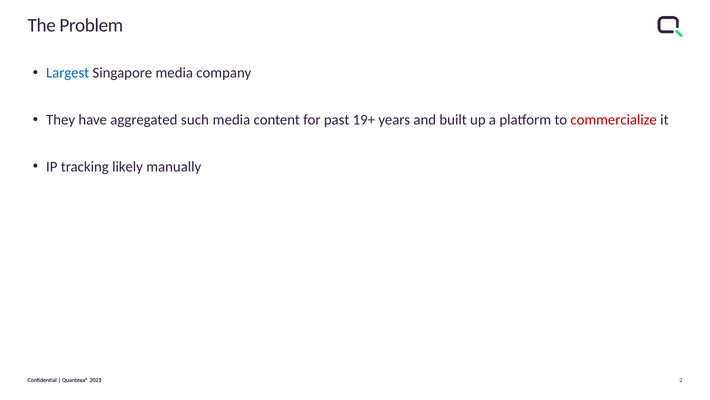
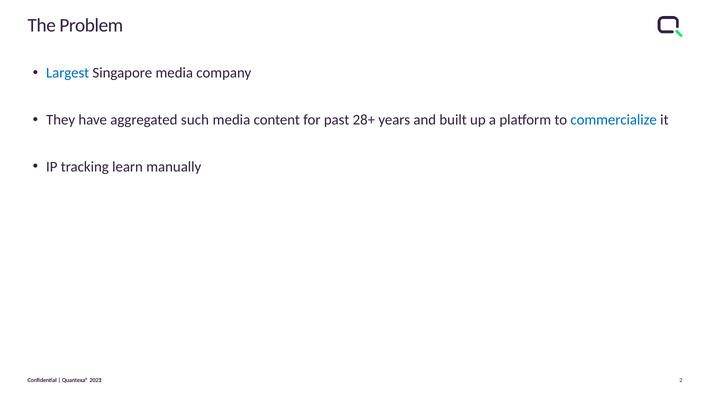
19+: 19+ -> 28+
commercialize colour: red -> blue
likely: likely -> learn
